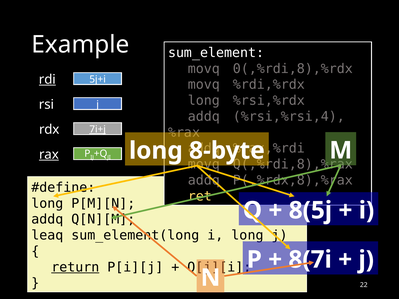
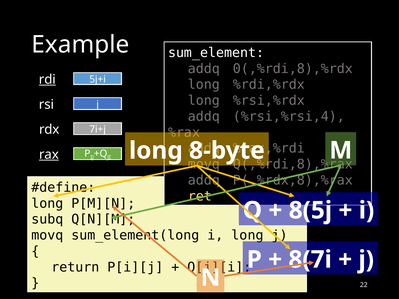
movq at (204, 69): movq -> addq
movq at (204, 85): movq -> long
7i+j underline: present -> none
addq at (47, 220): addq -> subq
leaq at (47, 235): leaq -> movq
return underline: present -> none
